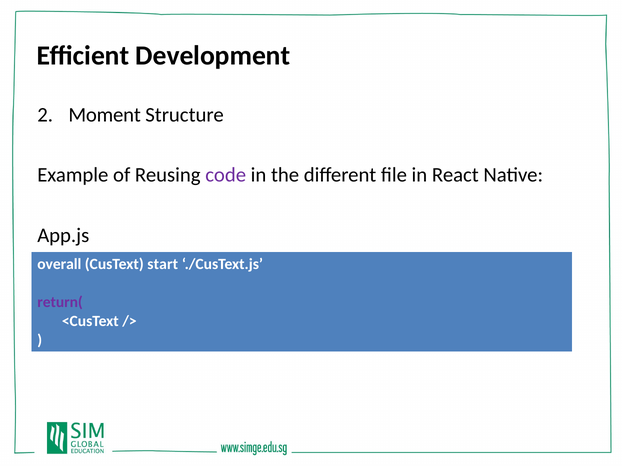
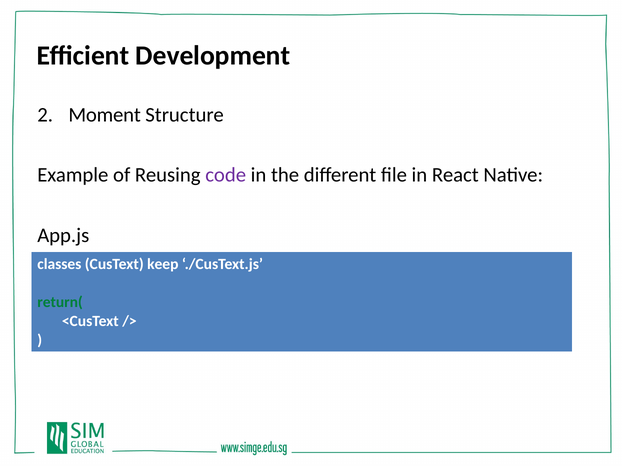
overall: overall -> classes
start: start -> keep
return( colour: purple -> green
